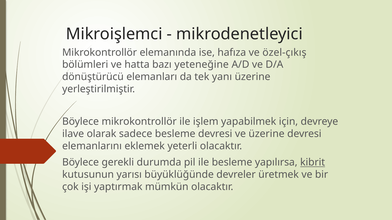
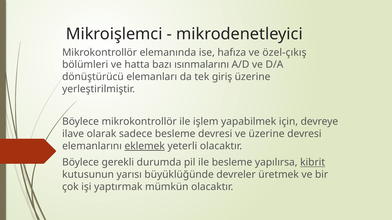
yeteneğine: yeteneğine -> ısınmalarını
yanı: yanı -> giriş
eklemek underline: none -> present
